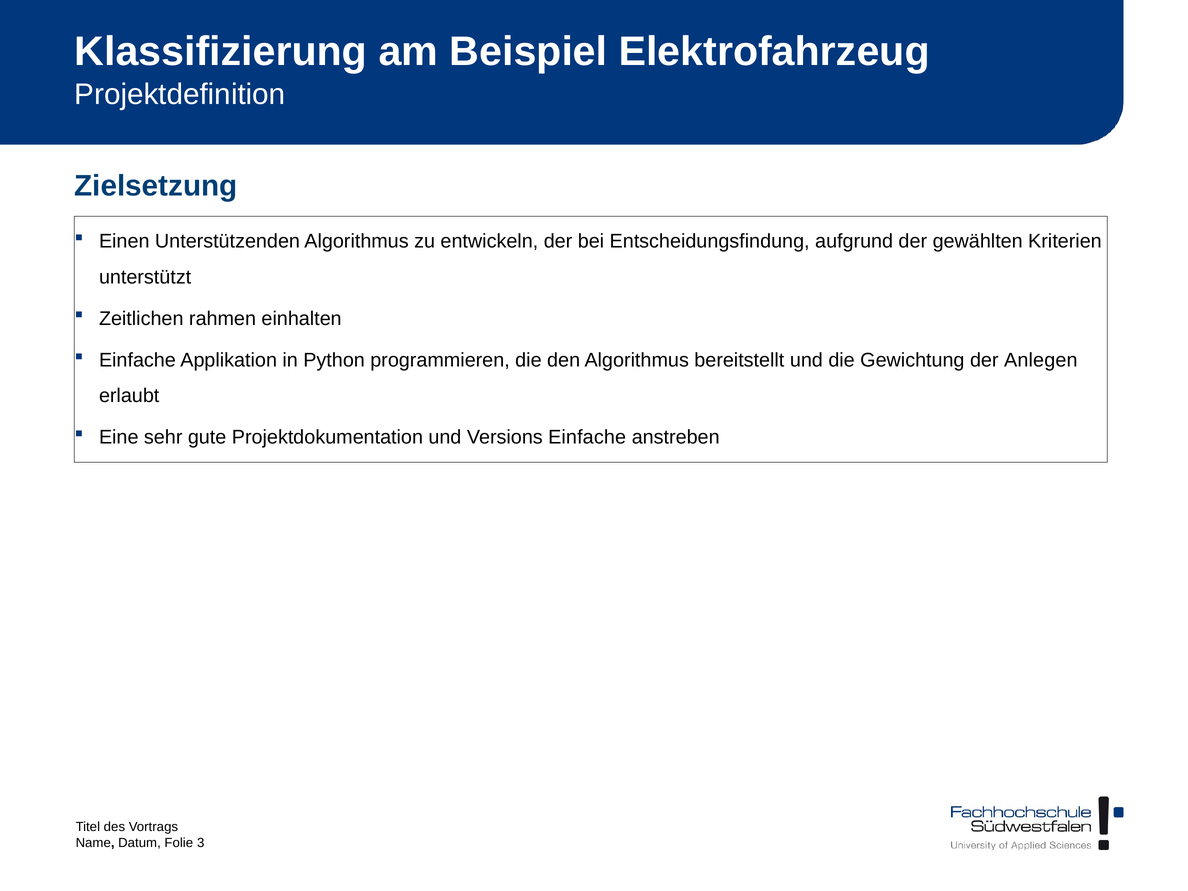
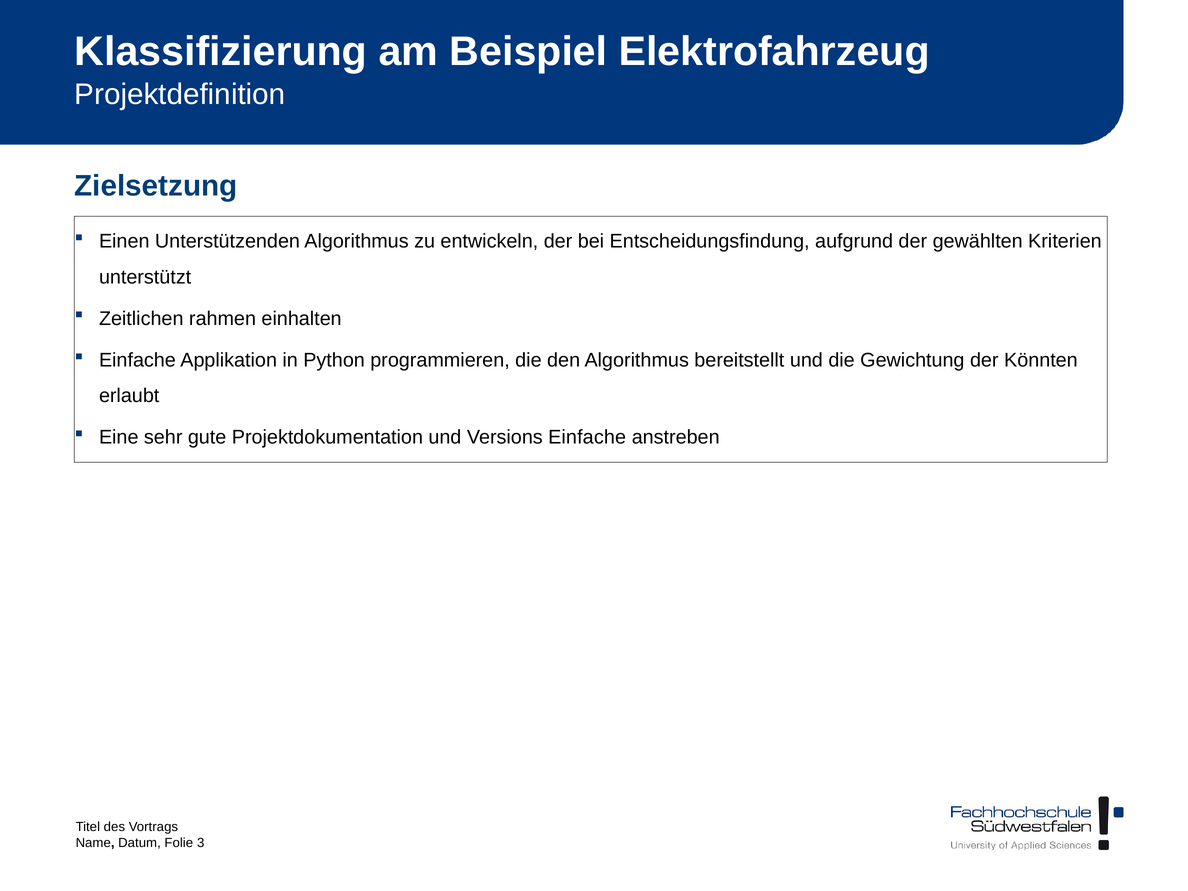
Anlegen: Anlegen -> Könnten
